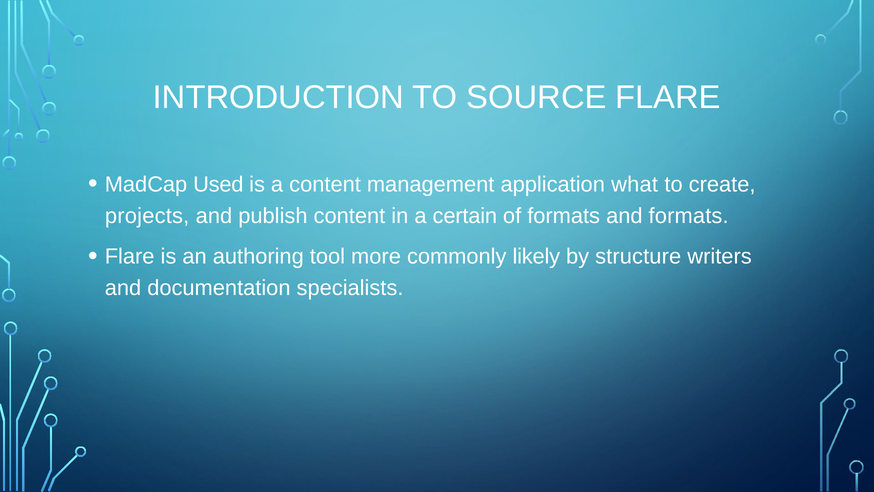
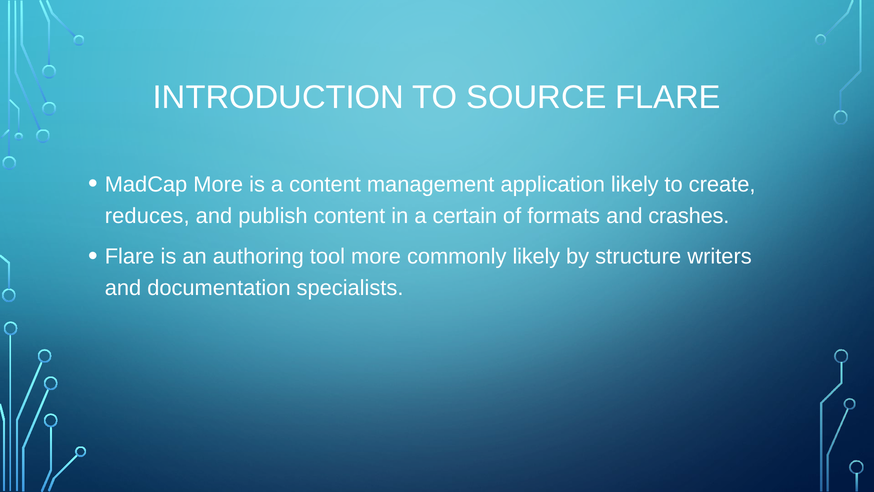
MadCap Used: Used -> More
application what: what -> likely
projects: projects -> reduces
and formats: formats -> crashes
